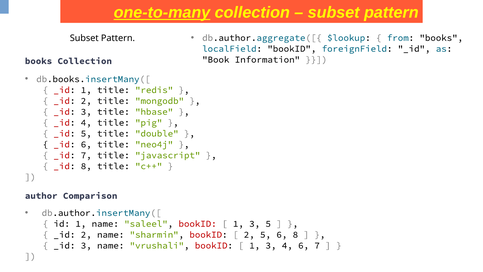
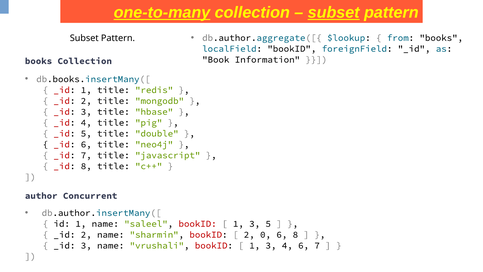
subset at (334, 13) underline: none -> present
Comparison: Comparison -> Concurrent
2 5: 5 -> 0
